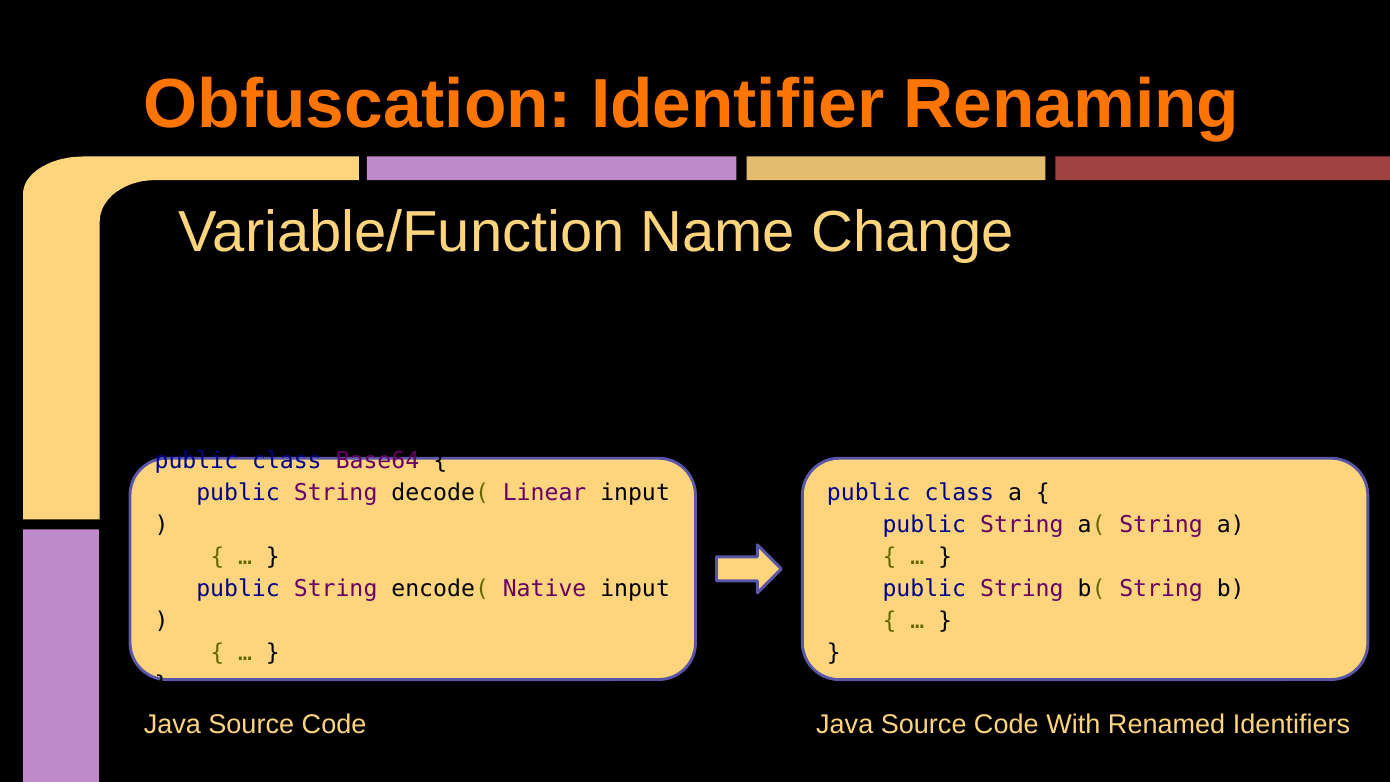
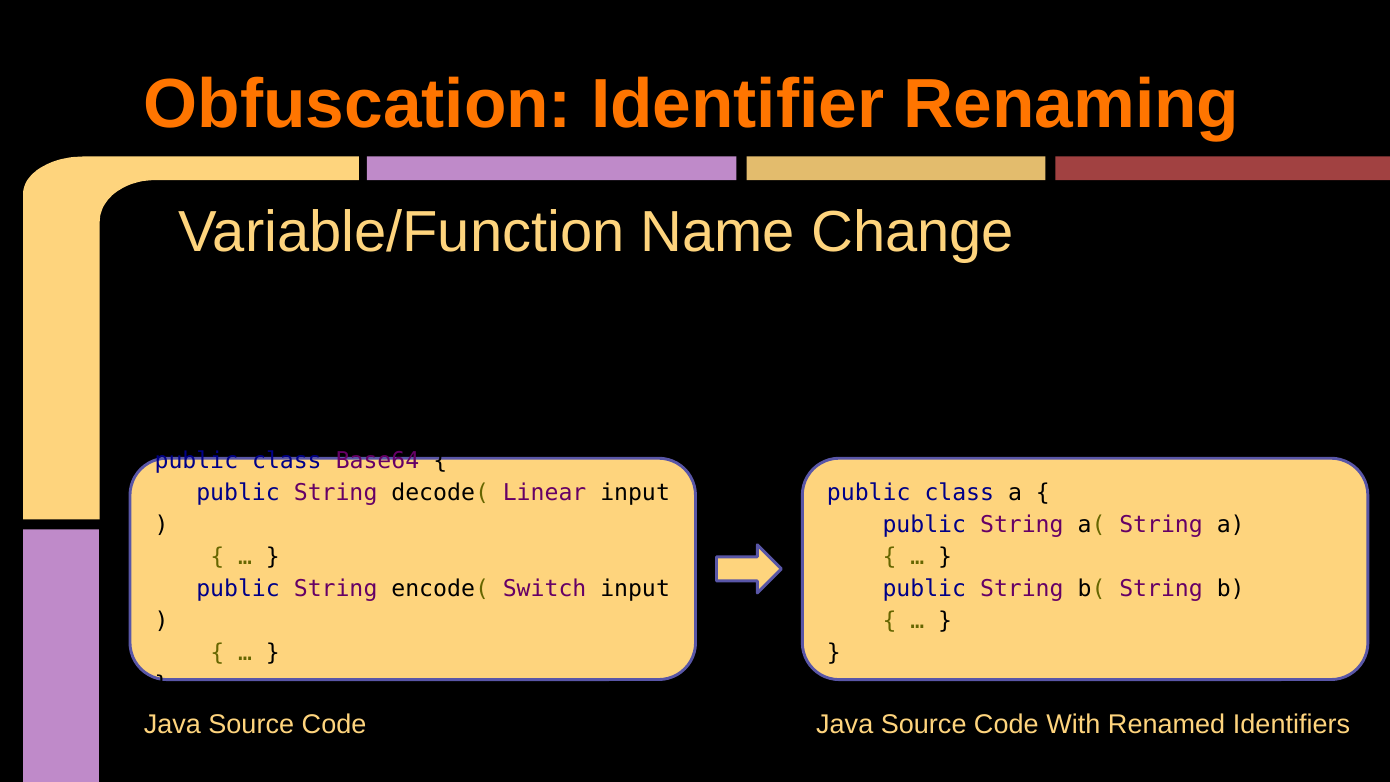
Native: Native -> Switch
